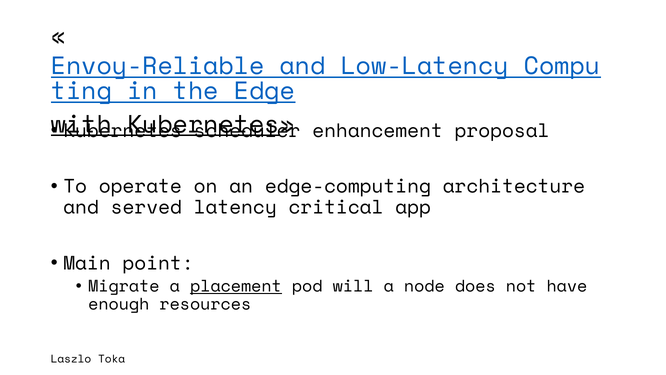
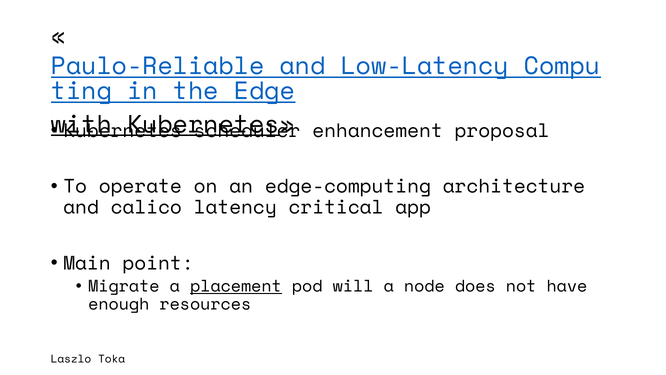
Envoy-Reliable: Envoy-Reliable -> Paulo-Reliable
served: served -> calico
